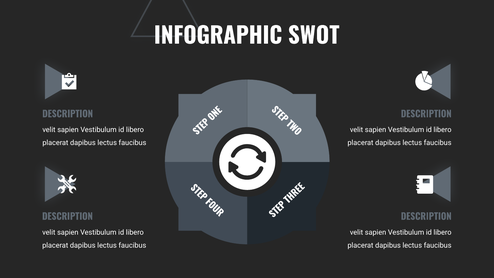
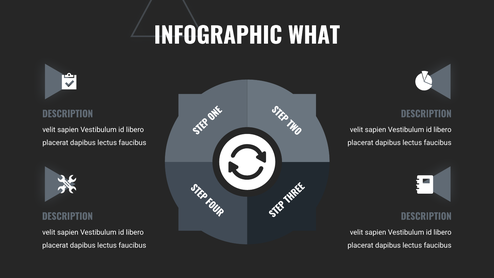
SWOT: SWOT -> WHAT
